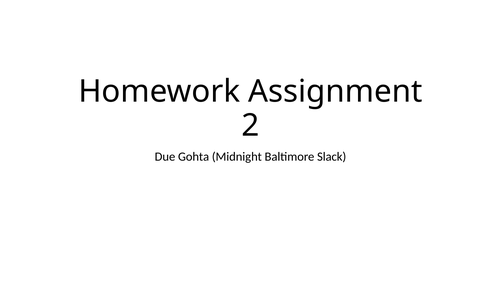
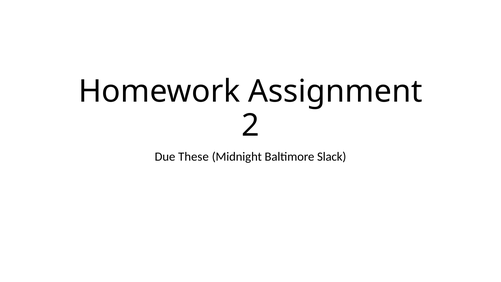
Gohta: Gohta -> These
